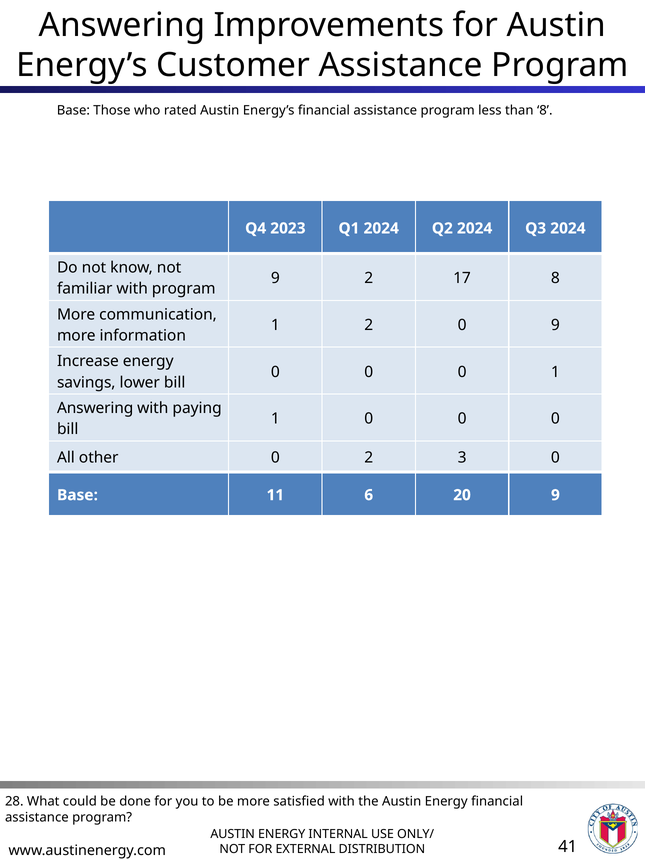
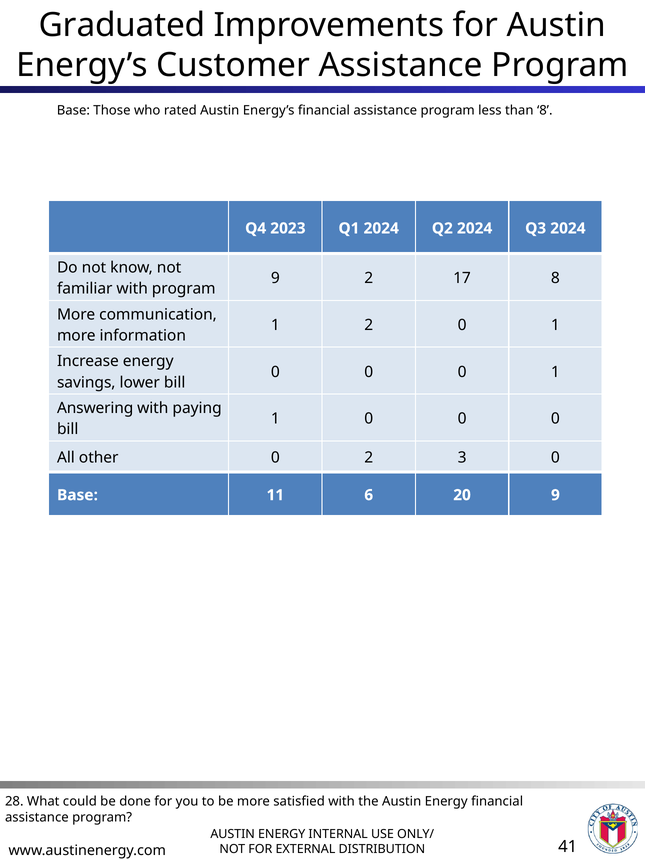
Answering at (122, 25): Answering -> Graduated
2 0 9: 9 -> 1
